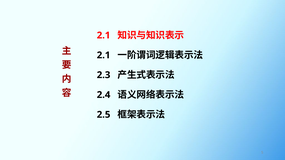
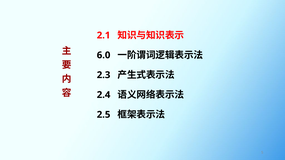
2.1 at (104, 55): 2.1 -> 6.0
